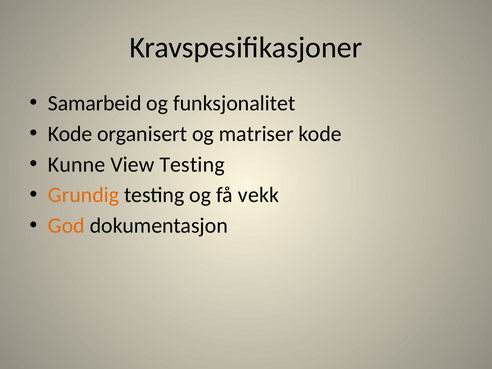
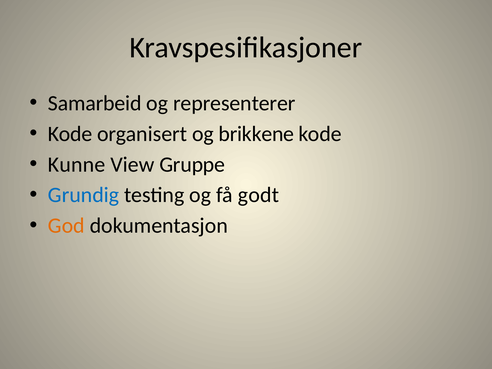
funksjonalitet: funksjonalitet -> representerer
matriser: matriser -> brikkene
View Testing: Testing -> Gruppe
Grundig colour: orange -> blue
vekk: vekk -> godt
